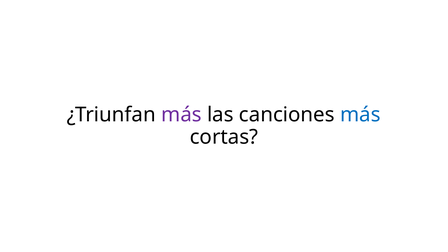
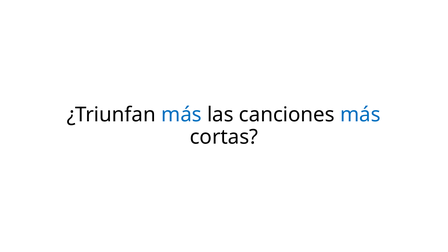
más at (181, 115) colour: purple -> blue
